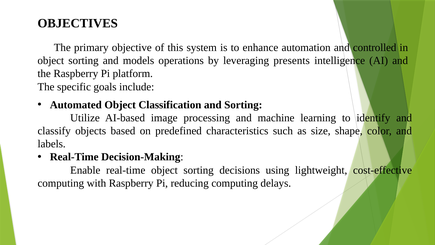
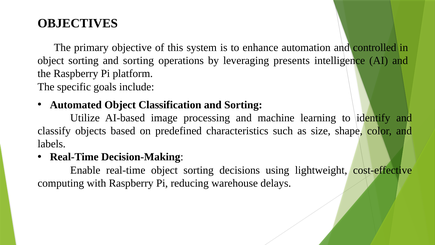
sorting and models: models -> sorting
reducing computing: computing -> warehouse
